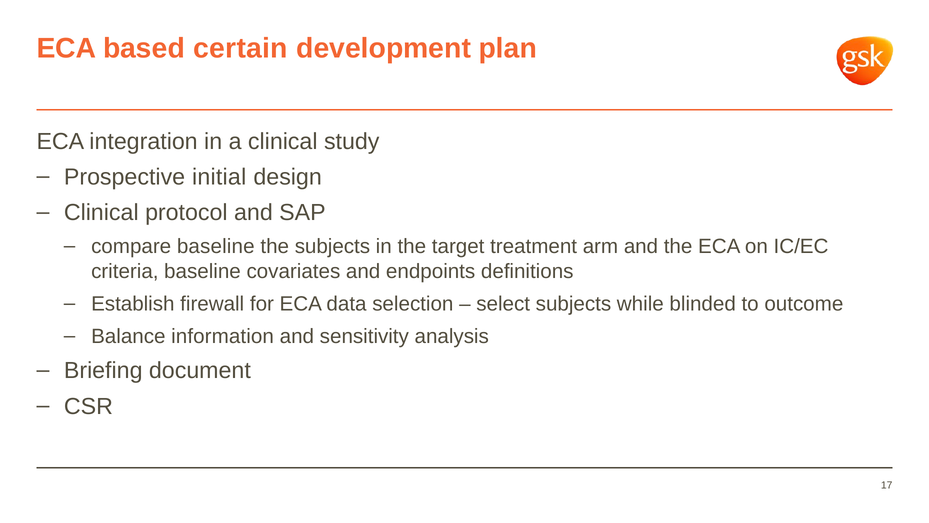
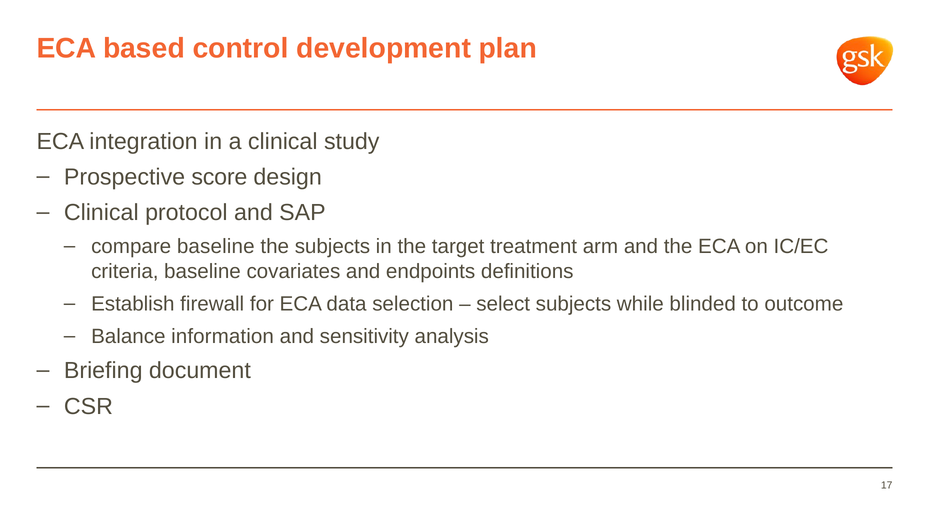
certain: certain -> control
initial: initial -> score
